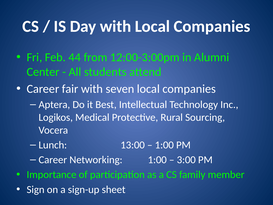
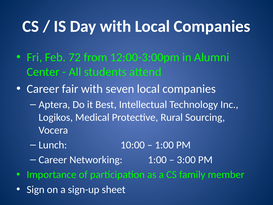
44: 44 -> 72
13:00: 13:00 -> 10:00
